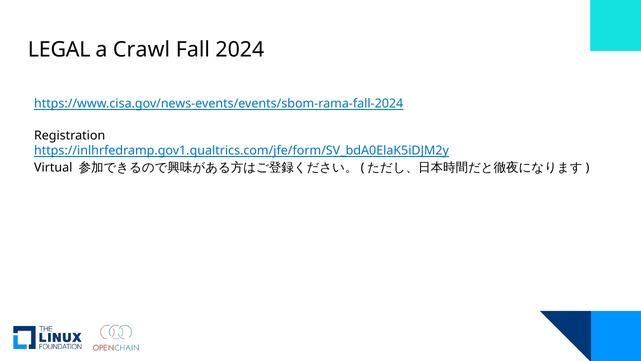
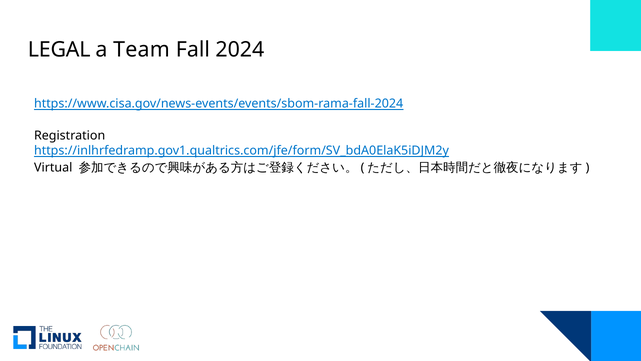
Crawl: Crawl -> Team
